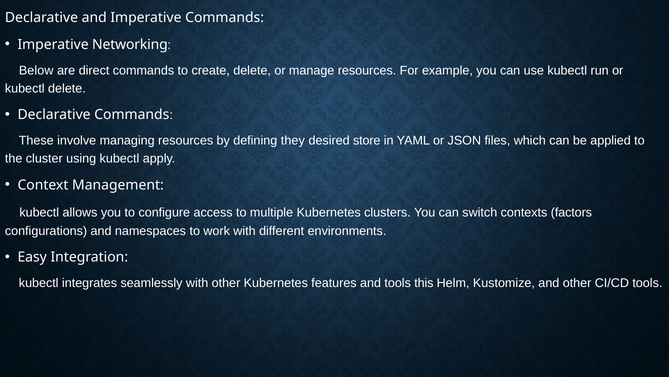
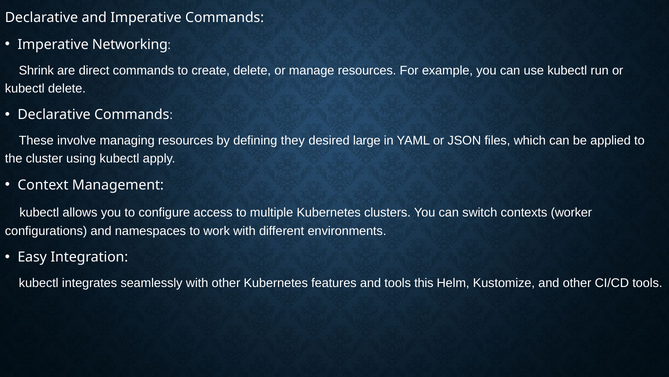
Below: Below -> Shrink
store: store -> large
factors: factors -> worker
